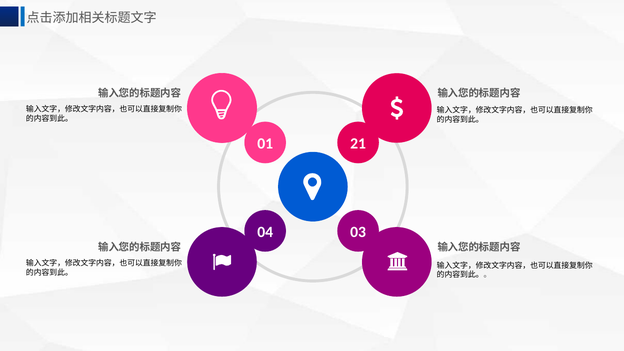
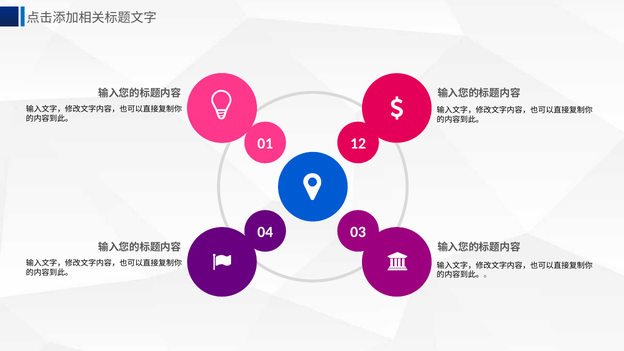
21: 21 -> 12
